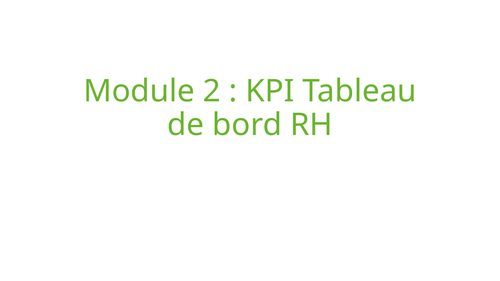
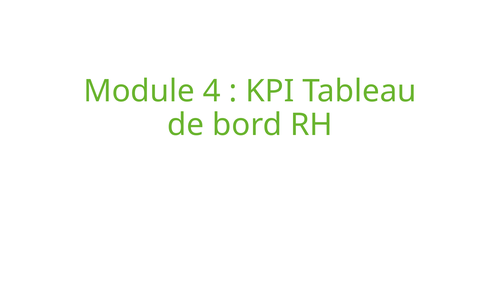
2: 2 -> 4
